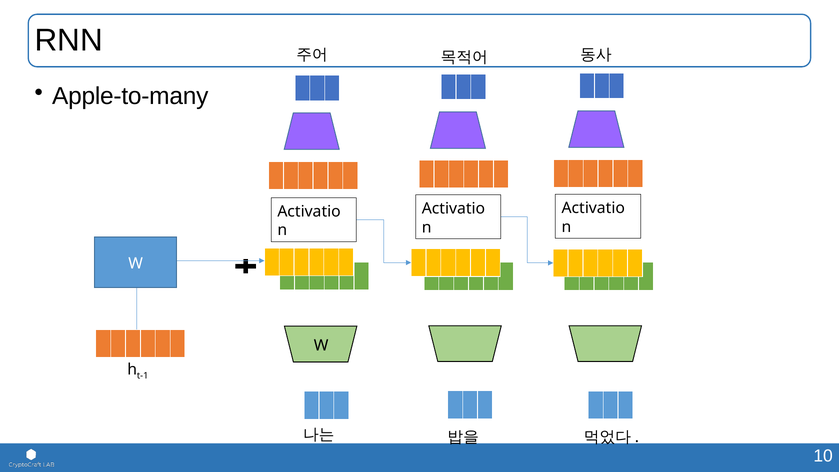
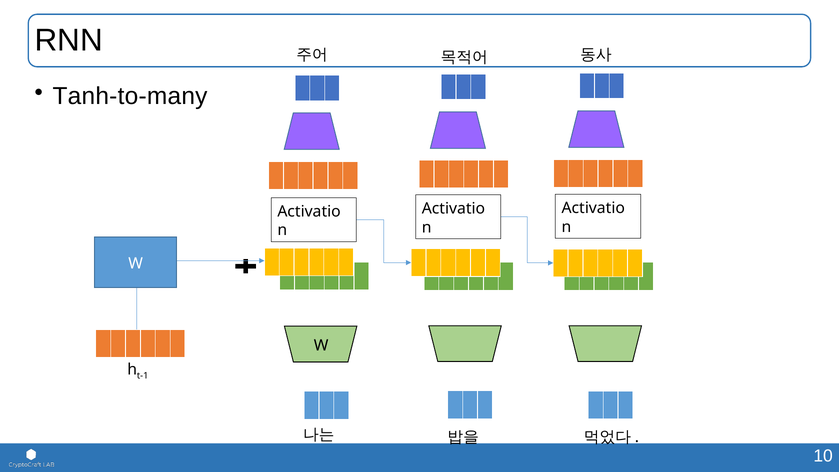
Apple-to-many: Apple-to-many -> Tanh-to-many
